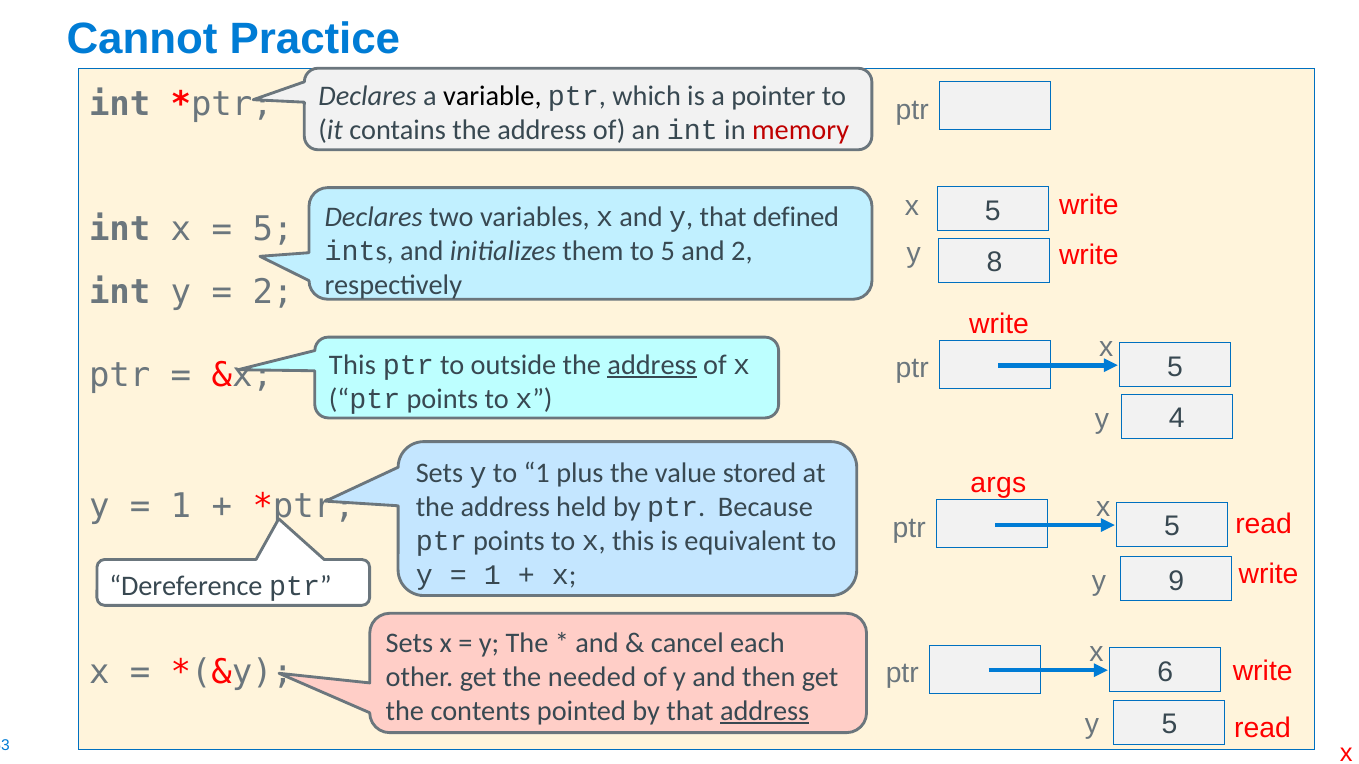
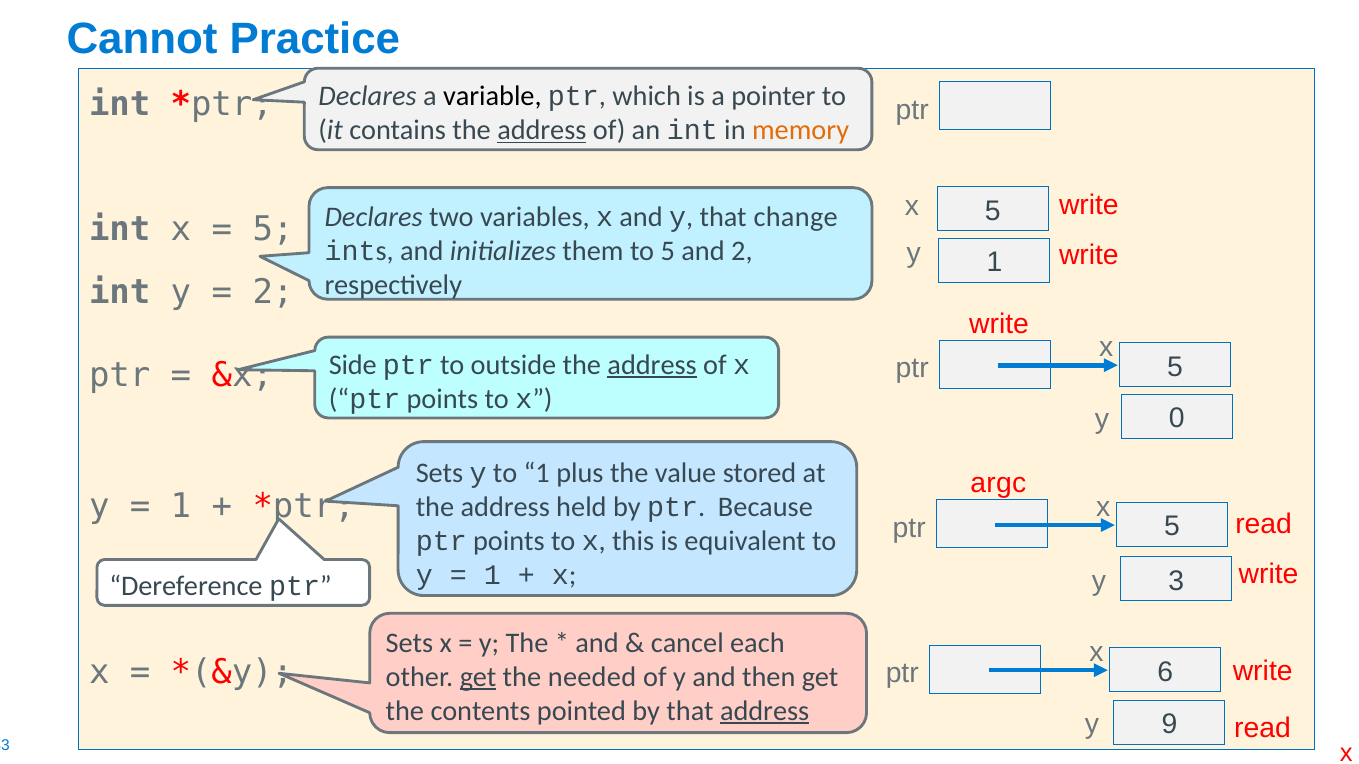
address at (542, 130) underline: none -> present
memory colour: red -> orange
defined: defined -> change
y 8: 8 -> 1
This at (352, 365): This -> Side
4: 4 -> 0
args: args -> argc
9: 9 -> 3
get at (478, 678) underline: none -> present
y 5: 5 -> 9
